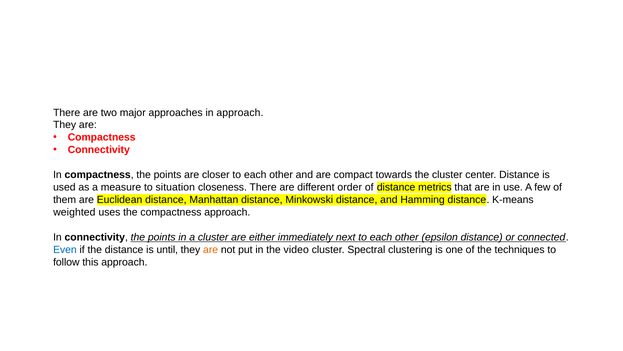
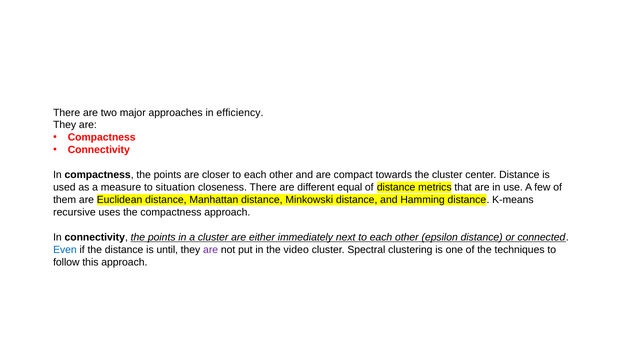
in approach: approach -> efficiency
order: order -> equal
weighted: weighted -> recursive
are at (211, 249) colour: orange -> purple
